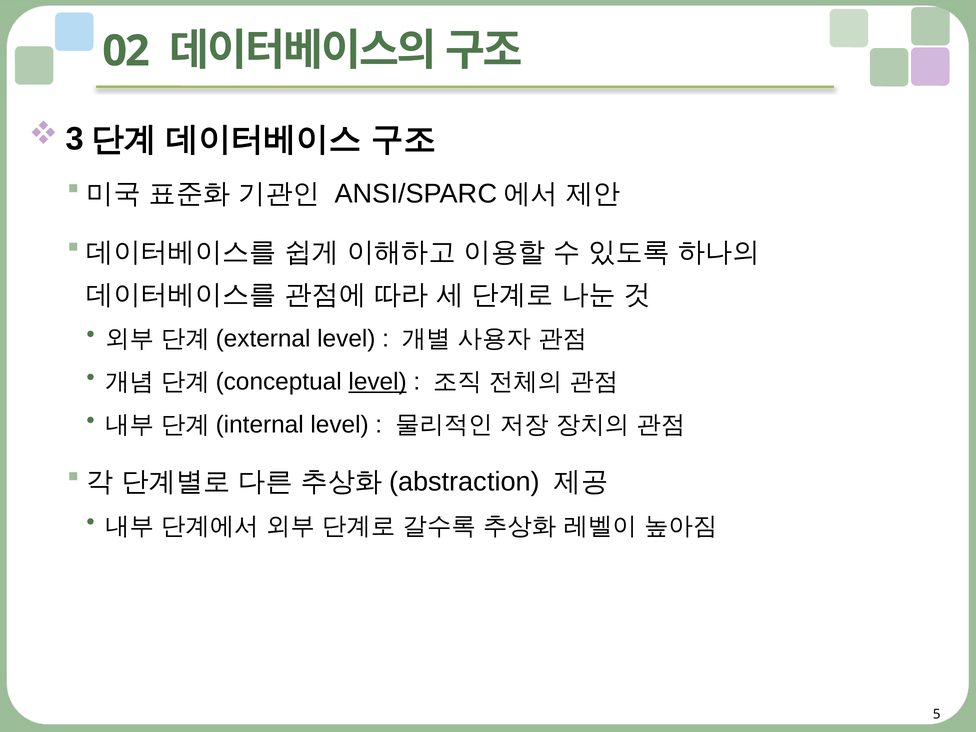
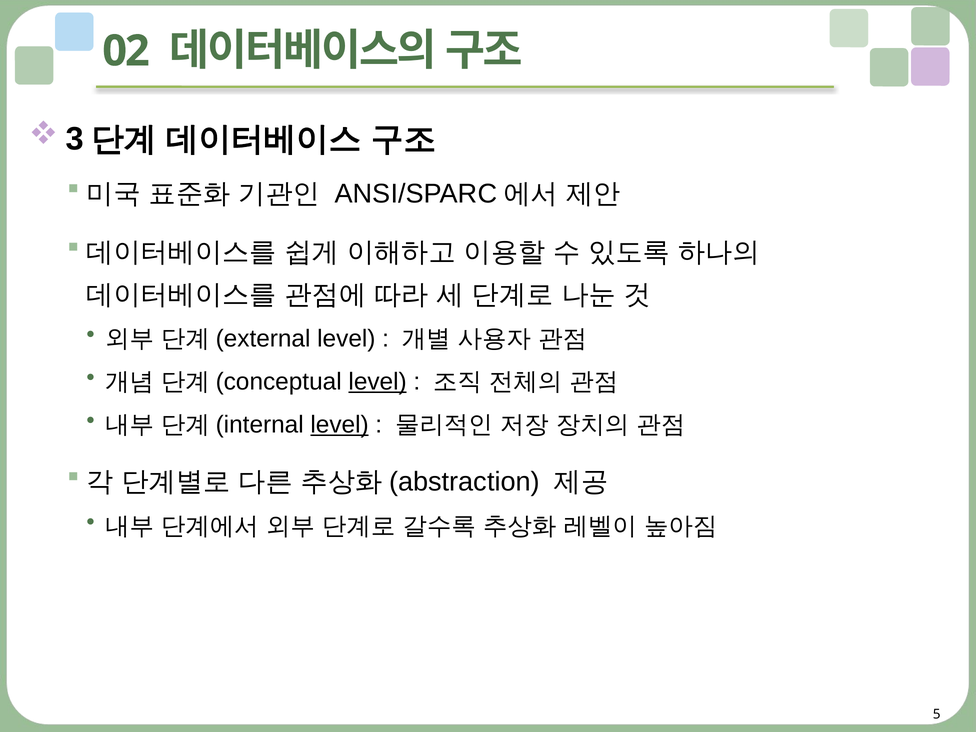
level at (340, 425) underline: none -> present
